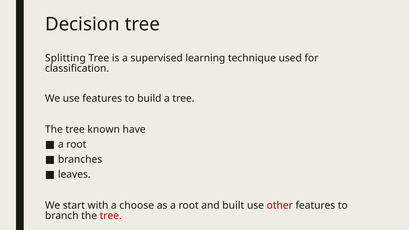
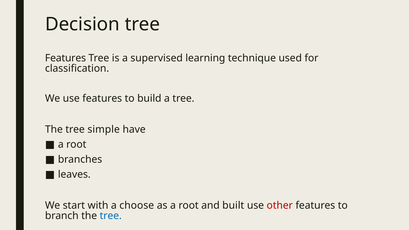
Splitting at (65, 58): Splitting -> Features
known: known -> simple
tree at (111, 216) colour: red -> blue
